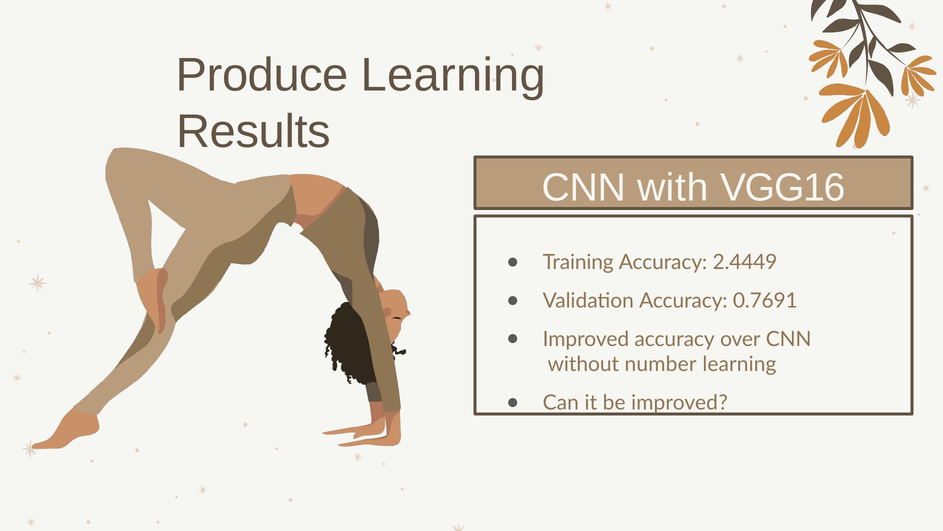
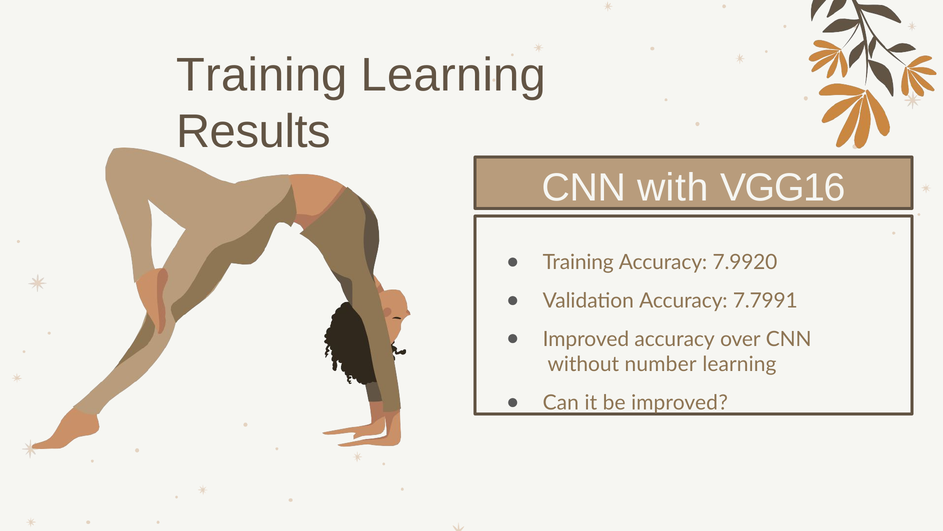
Produce at (262, 75): Produce -> Training
2.4449: 2.4449 -> 7.9920
0.7691: 0.7691 -> 7.7991
